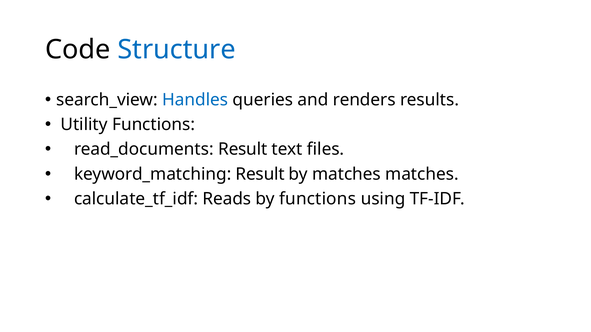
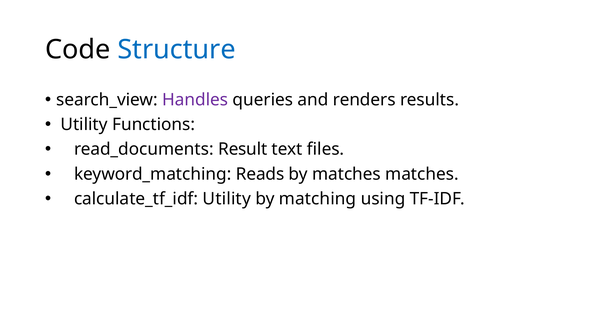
Handles colour: blue -> purple
keyword_matching Result: Result -> Reads
calculate_tf_idf Reads: Reads -> Utility
by functions: functions -> matching
